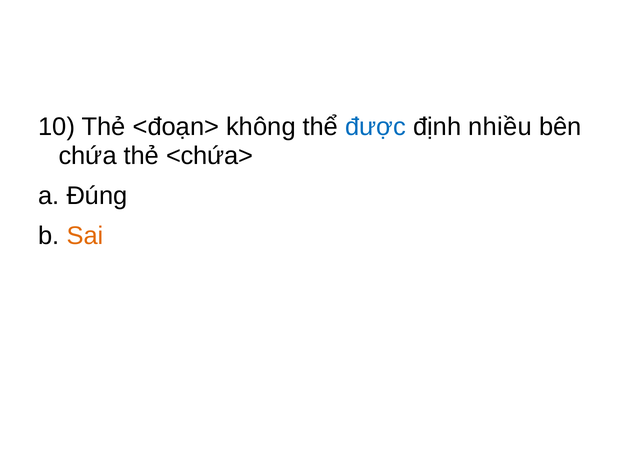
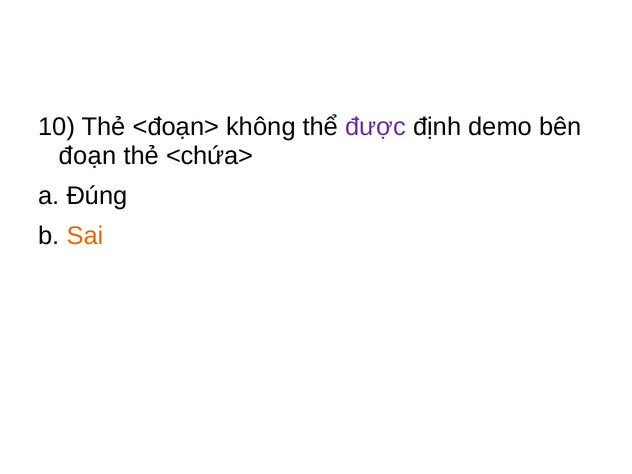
được colour: blue -> purple
nhiều: nhiều -> demo
chứa: chứa -> đoạn
